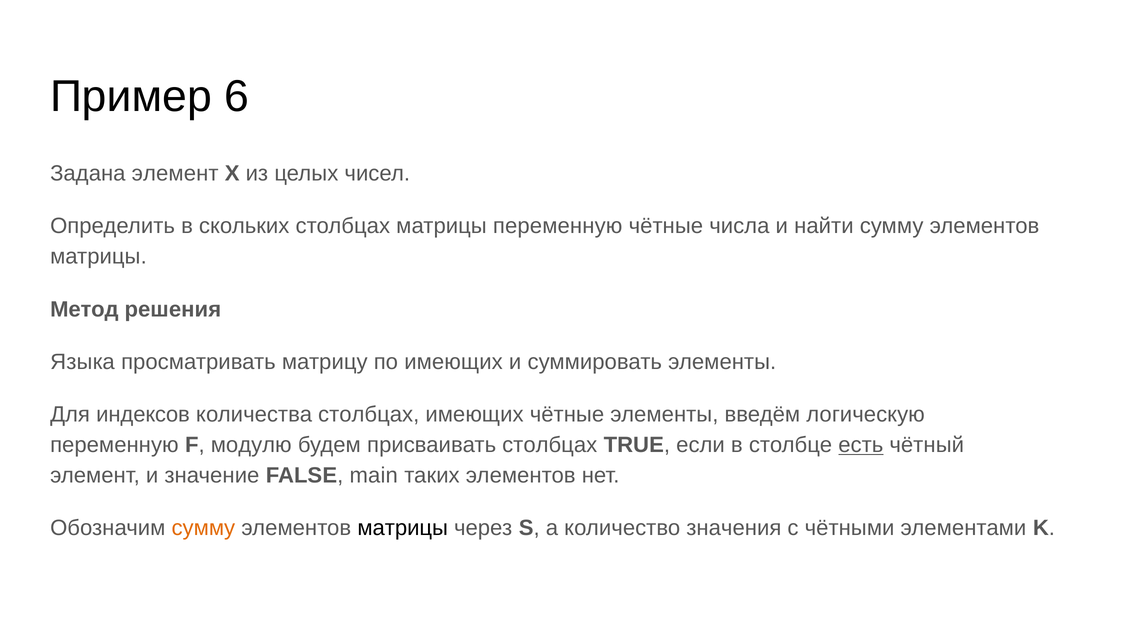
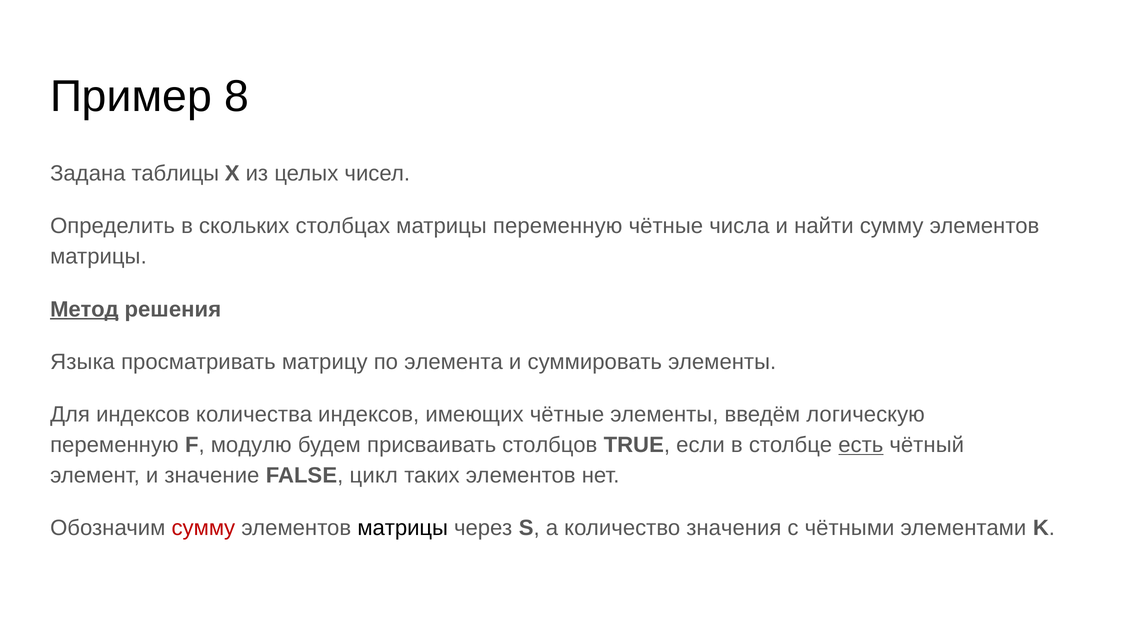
6: 6 -> 8
Задана элемент: элемент -> таблицы
Метод underline: none -> present
по имеющих: имеющих -> элемента
количества столбцах: столбцах -> индексов
присваивать столбцах: столбцах -> столбцов
main: main -> цикл
сумму at (203, 528) colour: orange -> red
